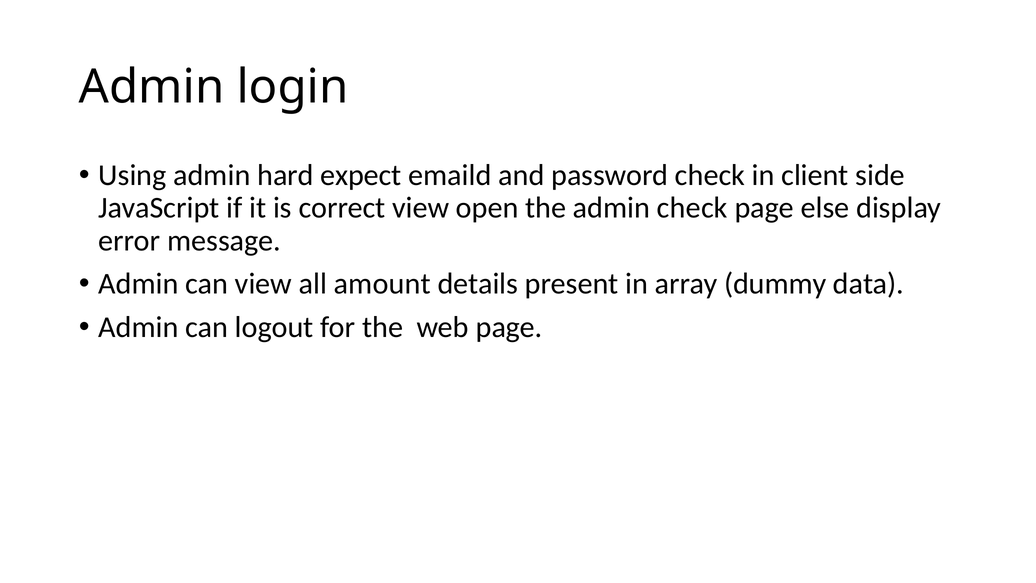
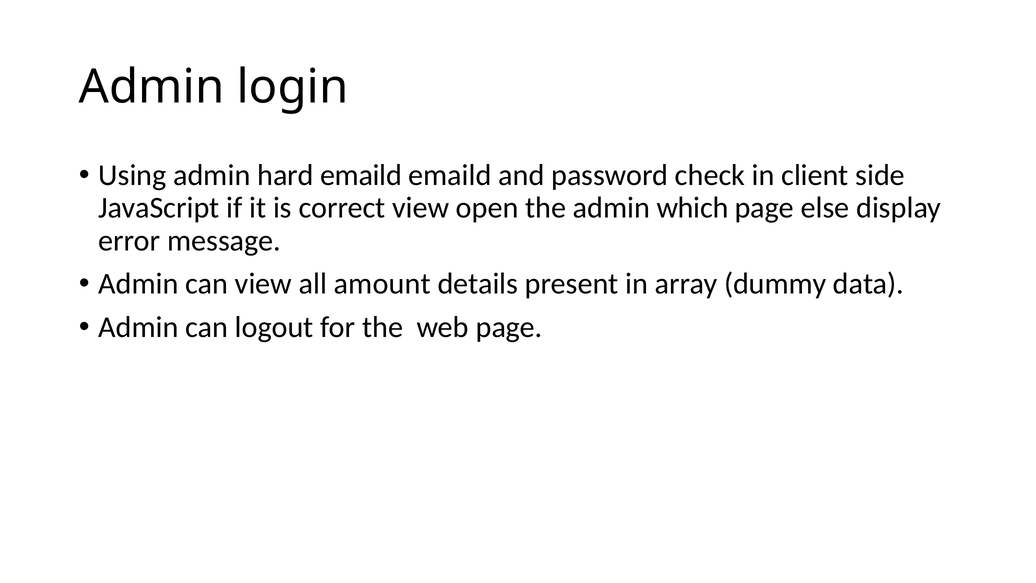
hard expect: expect -> emaild
admin check: check -> which
